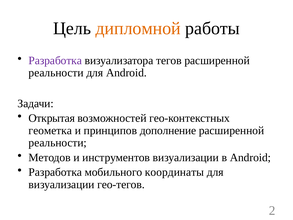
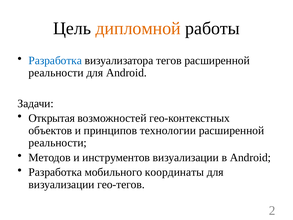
Разработка at (55, 60) colour: purple -> blue
геометка: геометка -> объектов
дополнение: дополнение -> технологии
